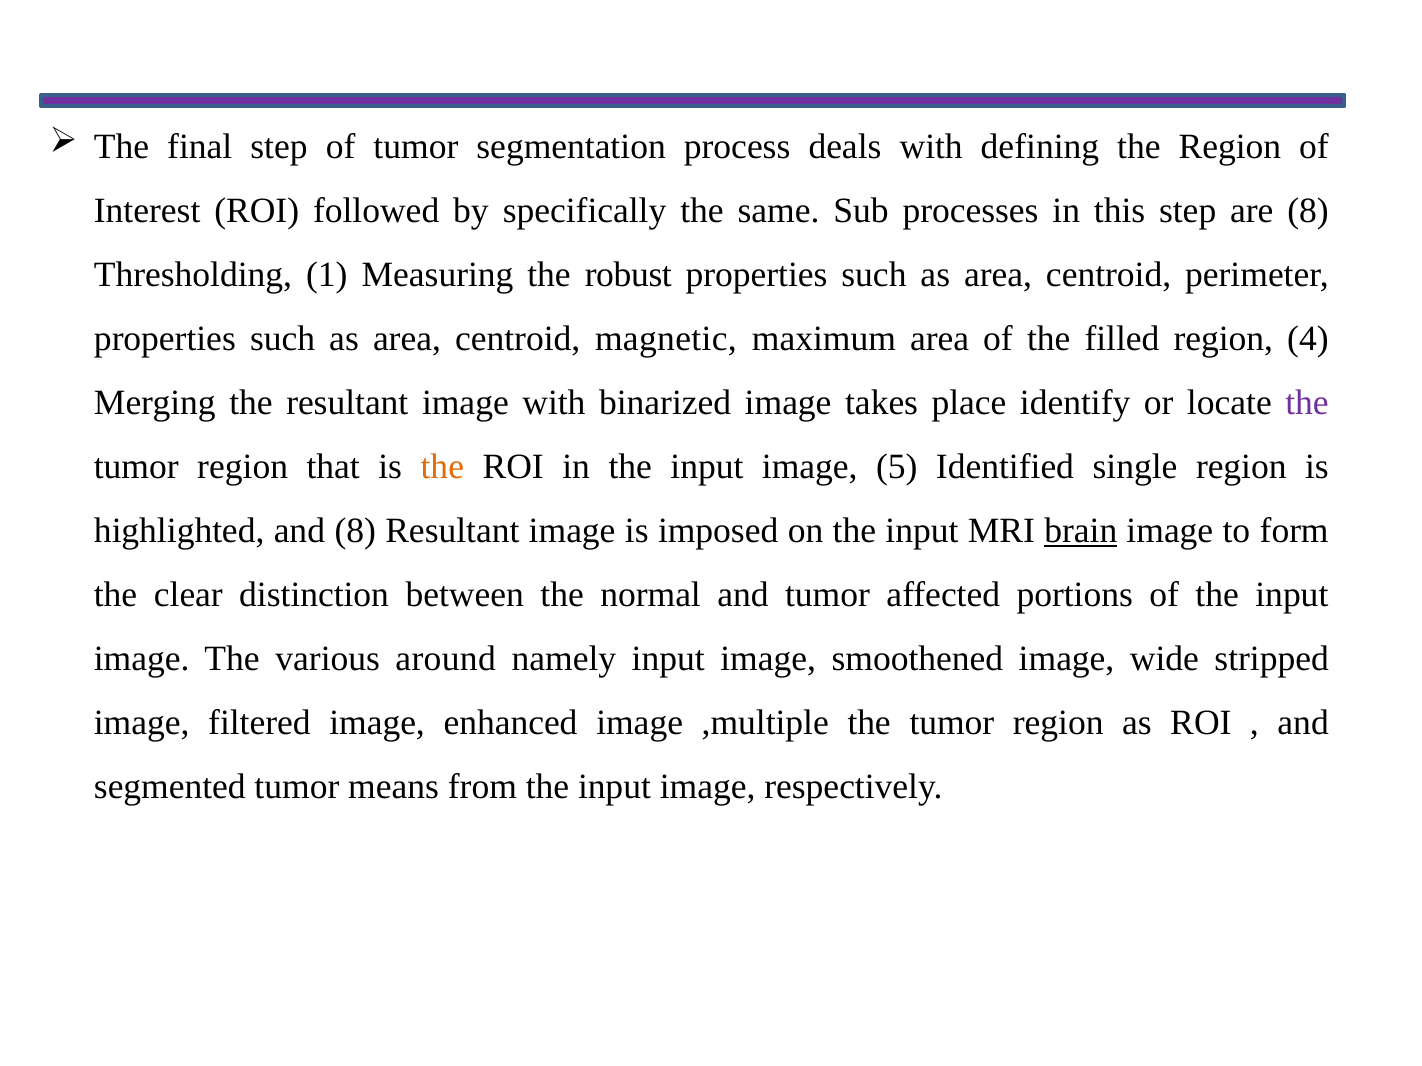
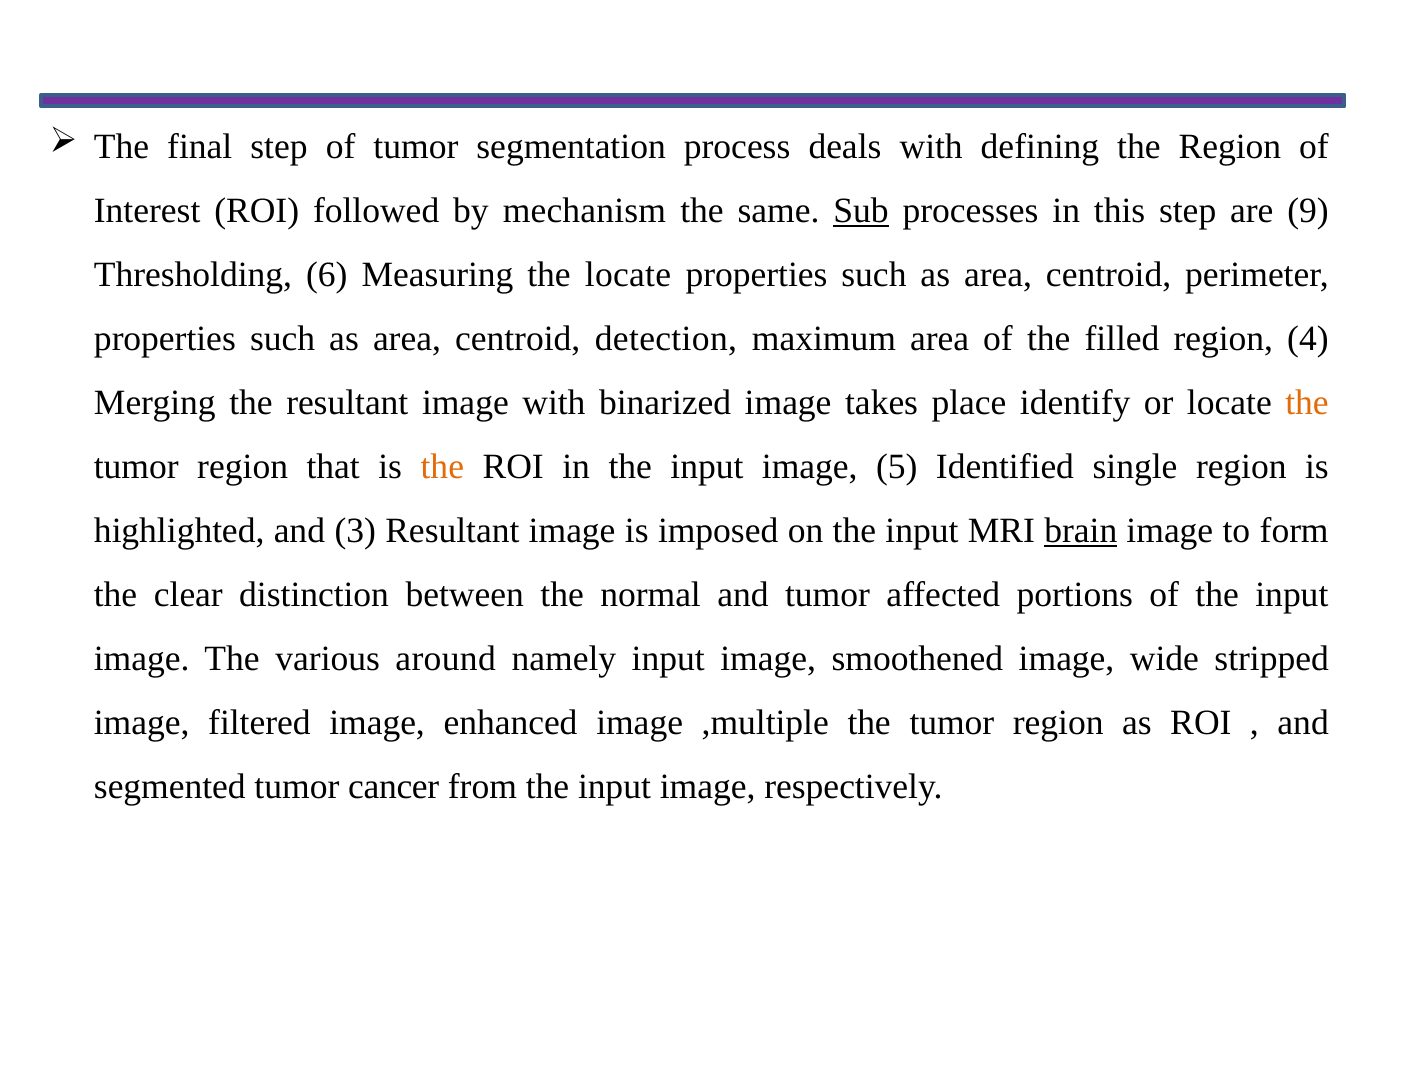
specifically: specifically -> mechanism
Sub underline: none -> present
are 8: 8 -> 9
1: 1 -> 6
the robust: robust -> locate
magnetic: magnetic -> detection
the at (1307, 403) colour: purple -> orange
and 8: 8 -> 3
means: means -> cancer
